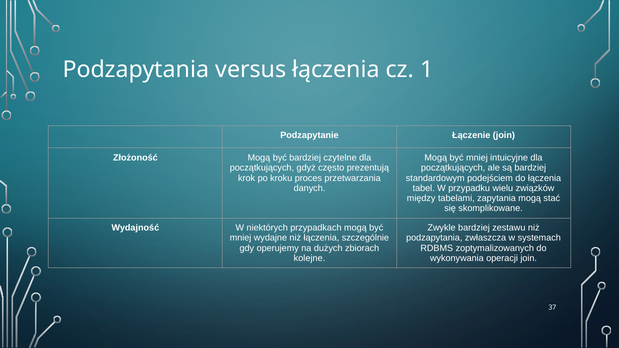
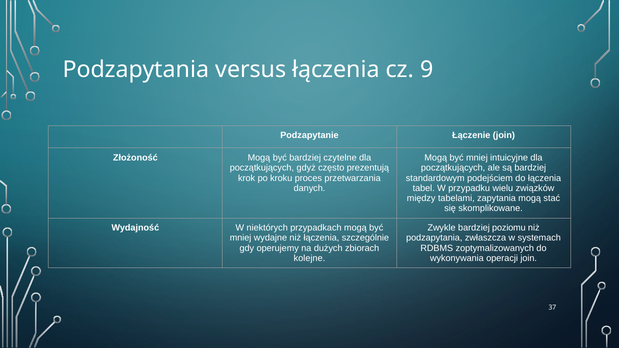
1: 1 -> 9
zestawu: zestawu -> poziomu
